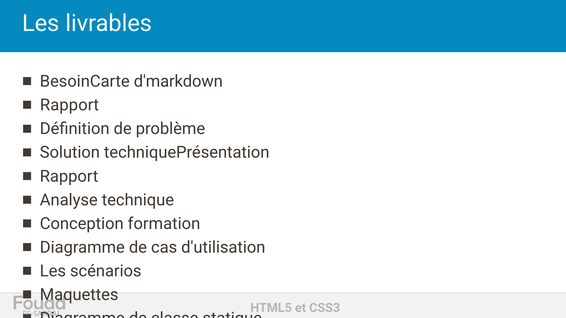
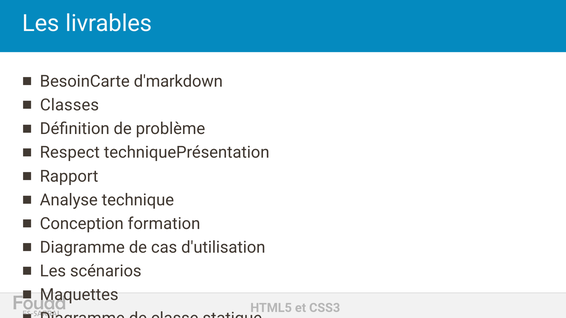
Rapport at (69, 105): Rapport -> Classes
Solution: Solution -> Respect
